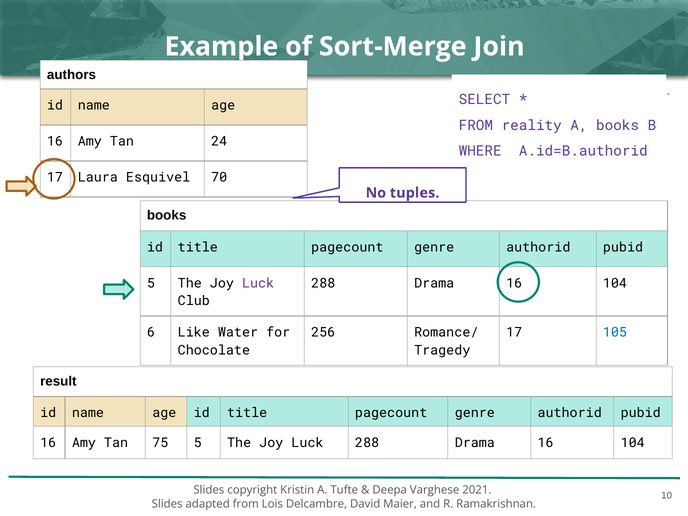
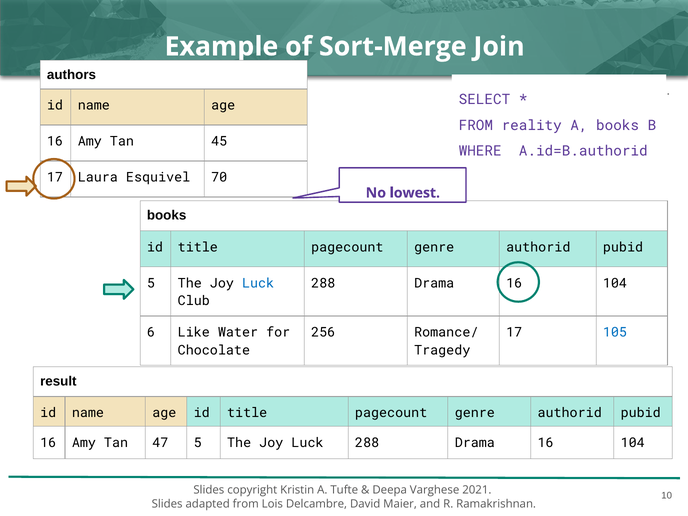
24: 24 -> 45
tuples: tuples -> lowest
Luck at (258, 283) colour: purple -> blue
75: 75 -> 47
